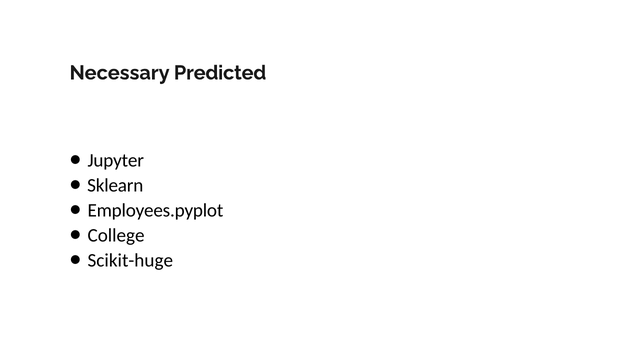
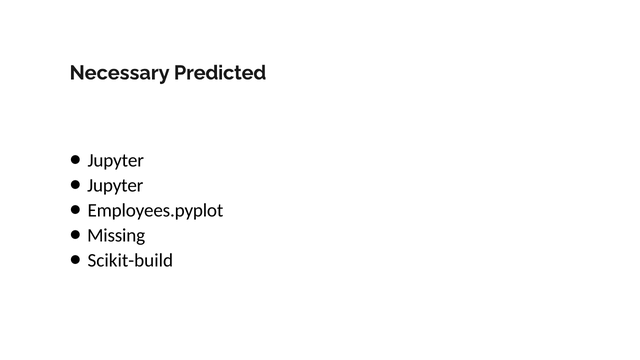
Sklearn at (115, 185): Sklearn -> Jupyter
College: College -> Missing
Scikit-huge: Scikit-huge -> Scikit-build
